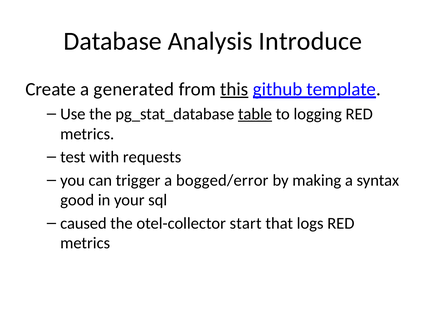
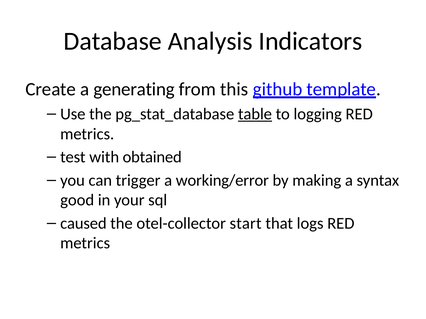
Introduce: Introduce -> Indicators
generated: generated -> generating
this underline: present -> none
requests: requests -> obtained
bogged/error: bogged/error -> working/error
